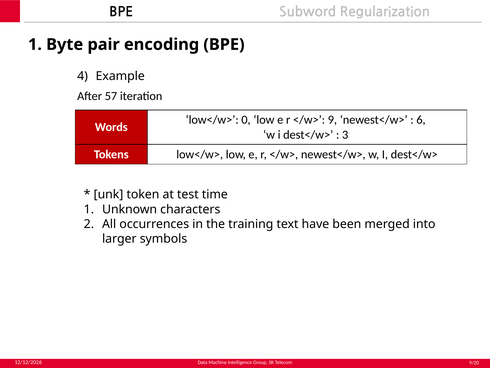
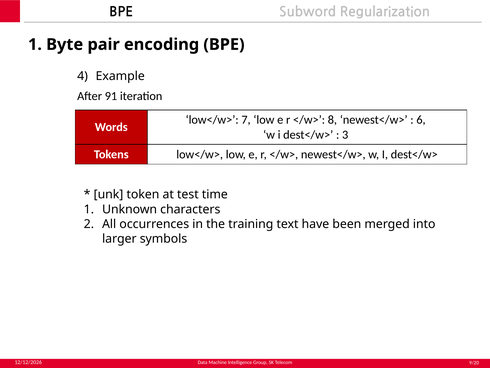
57: 57 -> 91
0: 0 -> 7
9: 9 -> 8
